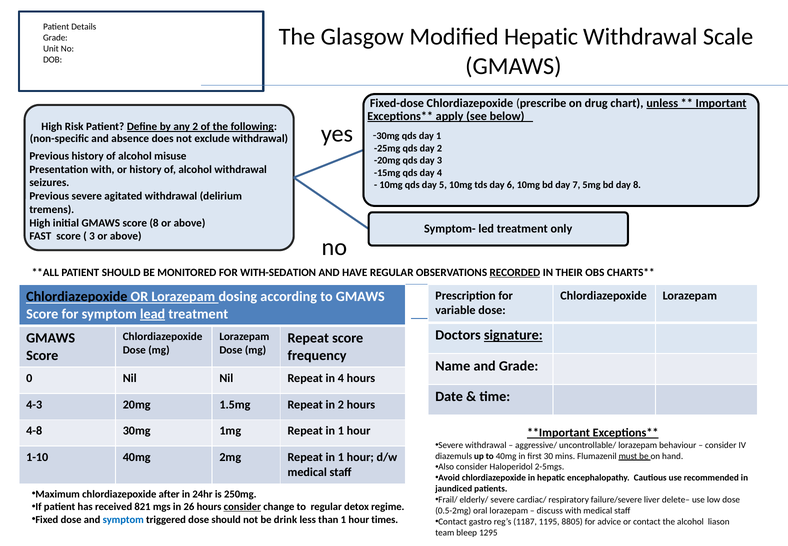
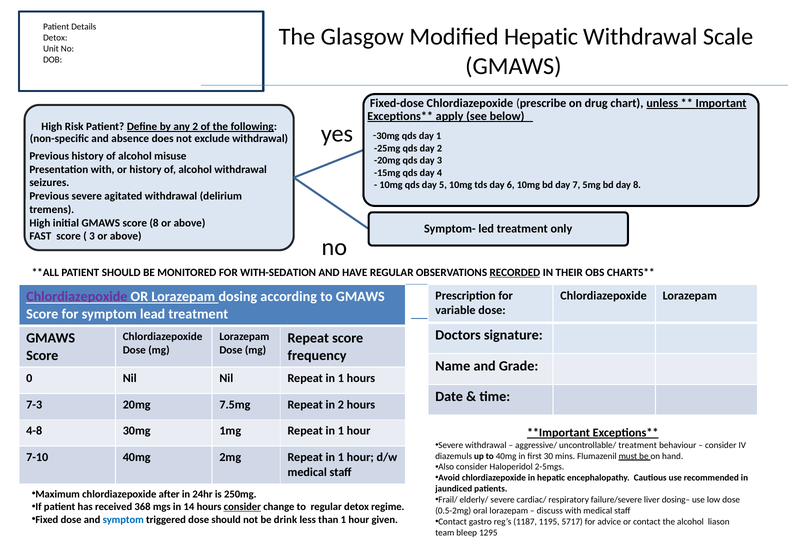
Grade at (55, 38): Grade -> Detox
Chlordiazepoxide at (77, 297) colour: black -> purple
lead underline: present -> none
signature underline: present -> none
Nil Repeat in 4: 4 -> 1
4-3: 4-3 -> 7-3
1.5mg: 1.5mg -> 7.5mg
uncontrollable/ lorazepam: lorazepam -> treatment
1-10: 1-10 -> 7-10
delete–: delete– -> dosing–
821: 821 -> 368
26: 26 -> 14
times: times -> given
8805: 8805 -> 5717
